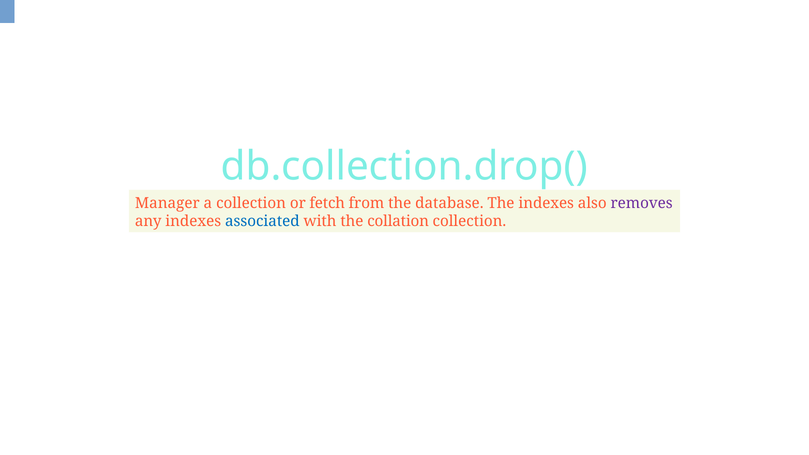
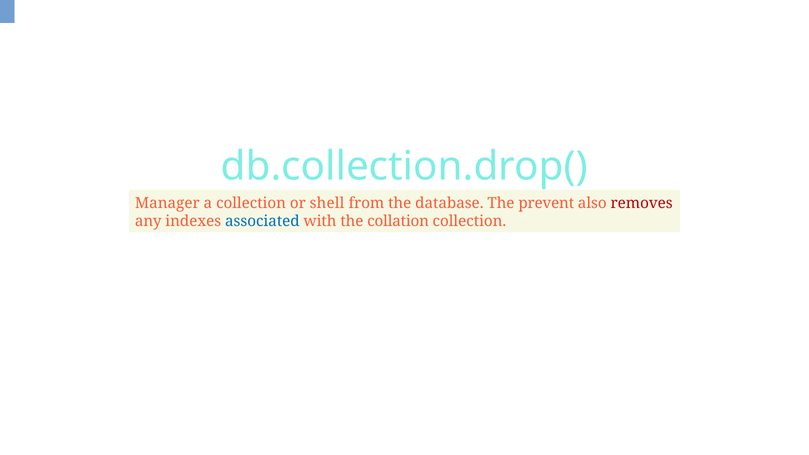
fetch: fetch -> shell
The indexes: indexes -> prevent
removes colour: purple -> red
